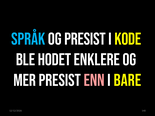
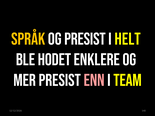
SPRÅK colour: light blue -> yellow
KODE: KODE -> HELT
BARE: BARE -> TEAM
